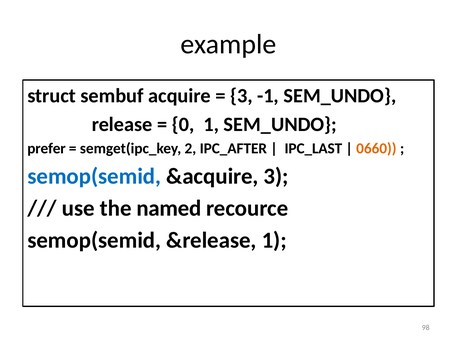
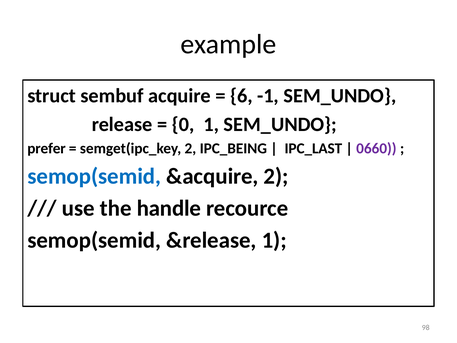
3 at (241, 96): 3 -> 6
IPC_AFTER: IPC_AFTER -> IPC_BEING
0660 colour: orange -> purple
&acquire 3: 3 -> 2
named: named -> handle
